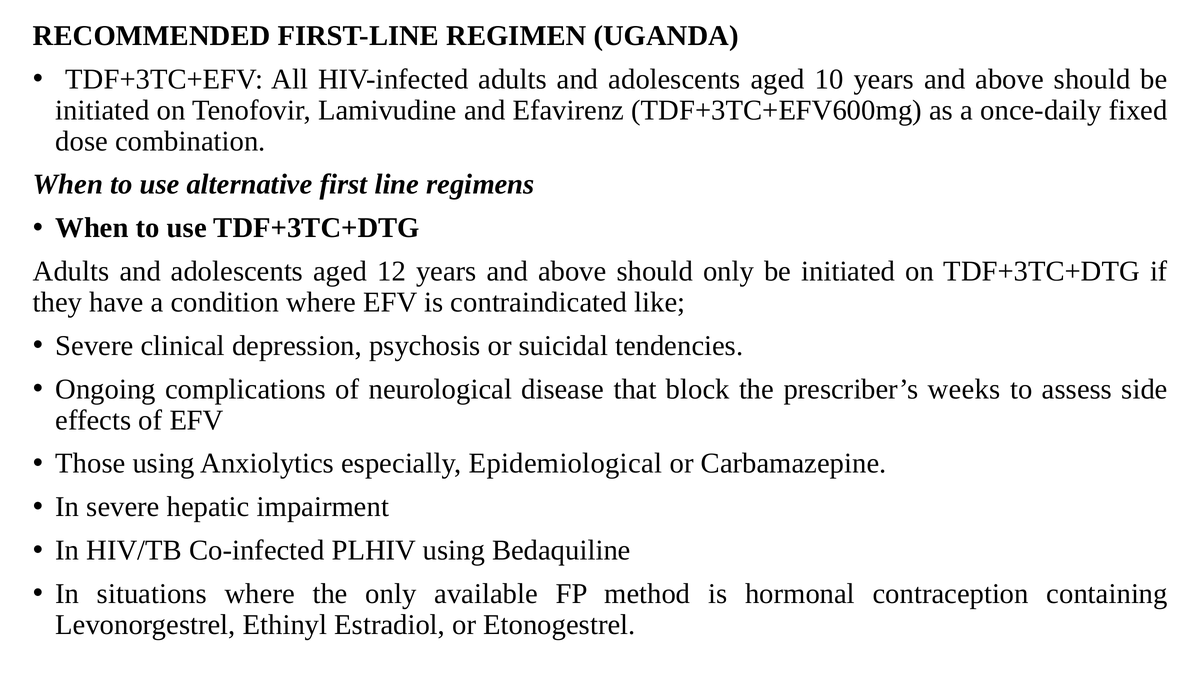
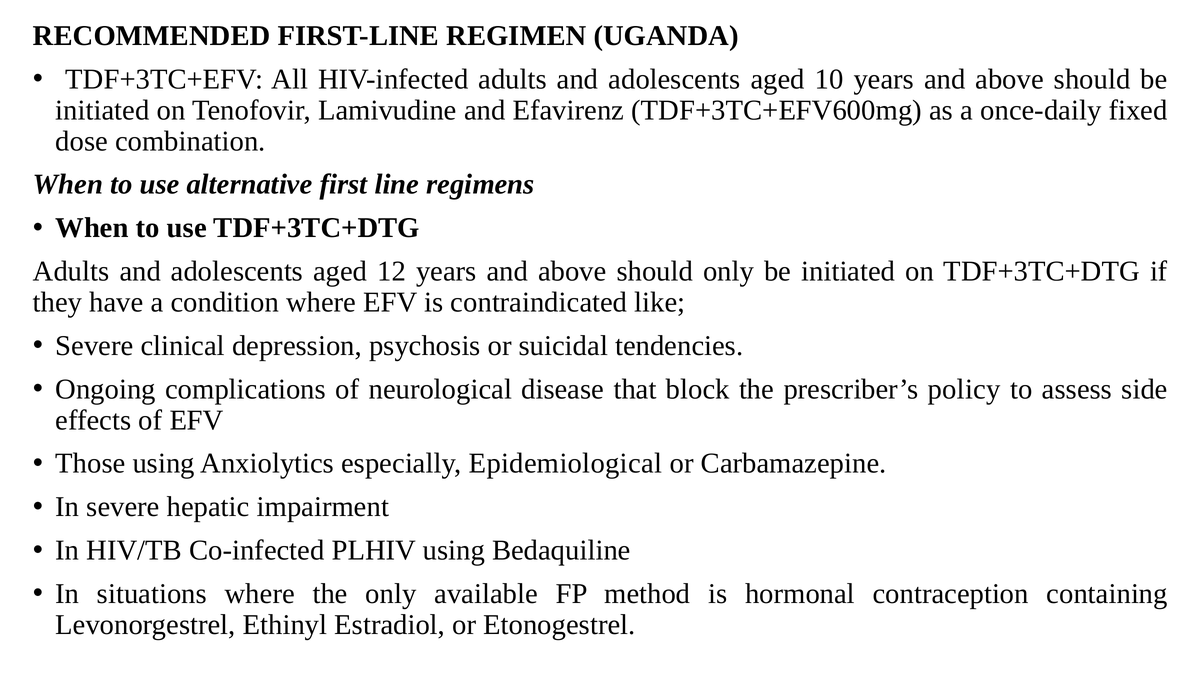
weeks: weeks -> policy
